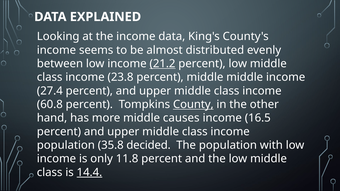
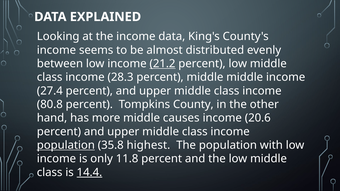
23.8: 23.8 -> 28.3
60.8: 60.8 -> 80.8
County underline: present -> none
16.5: 16.5 -> 20.6
population at (66, 145) underline: none -> present
decided: decided -> highest
